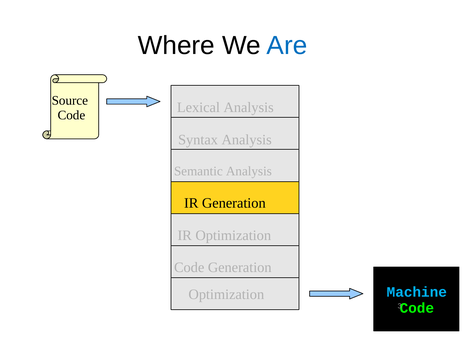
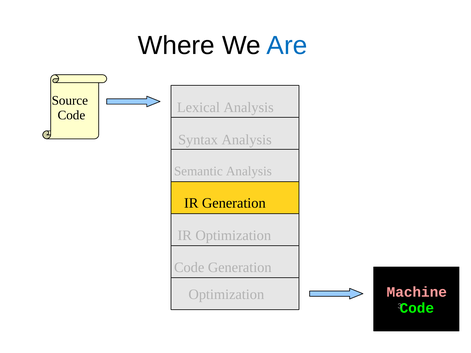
Machine colour: light blue -> pink
